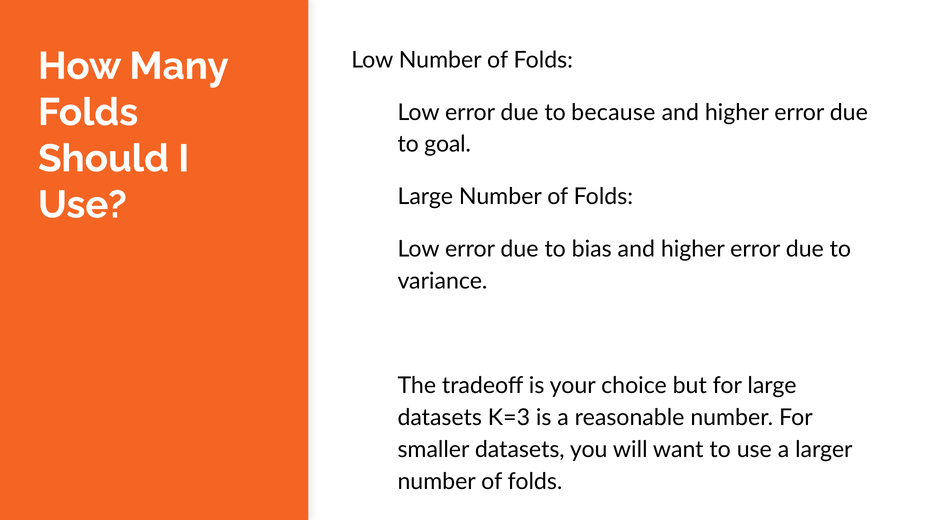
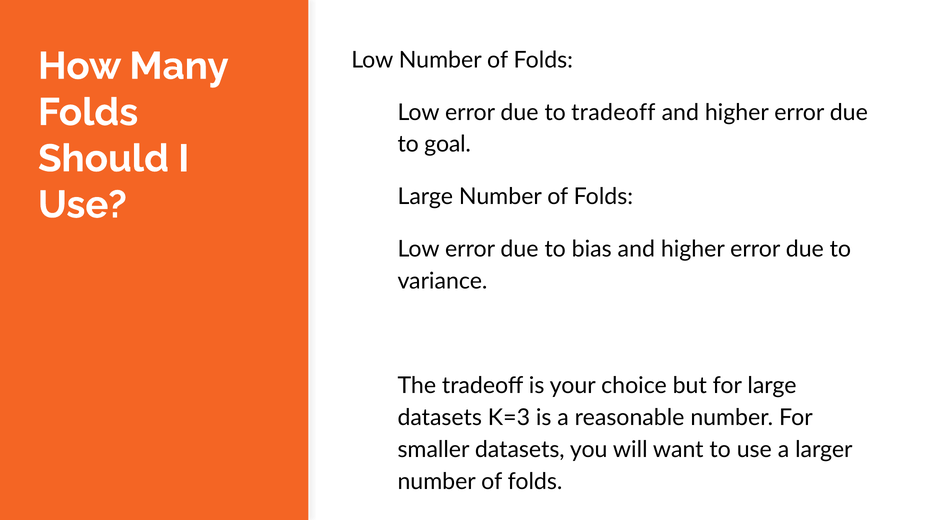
to because: because -> tradeoff
